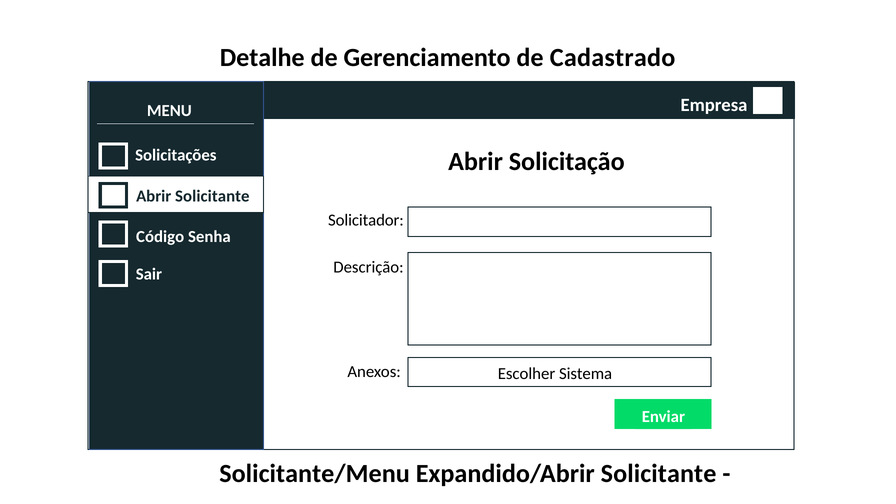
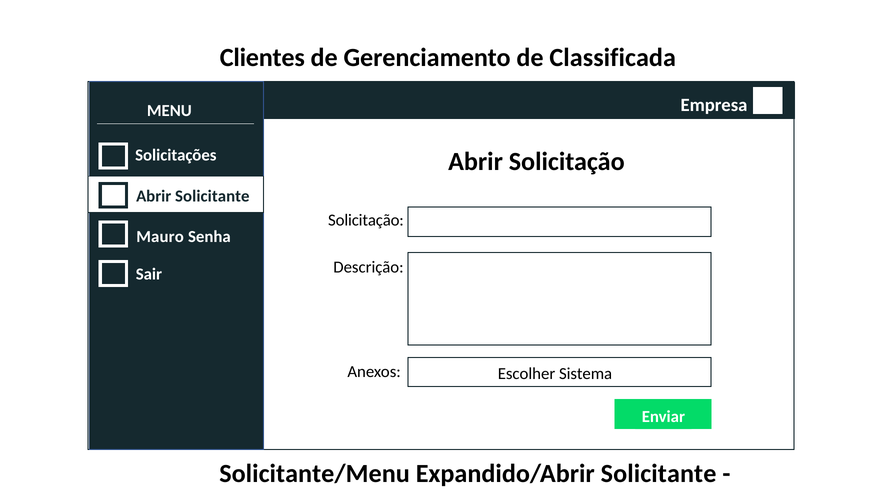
Detalhe: Detalhe -> Clientes
Cadastrado: Cadastrado -> Classificada
Solicitador at (366, 220): Solicitador -> Solicitação
Código: Código -> Mauro
